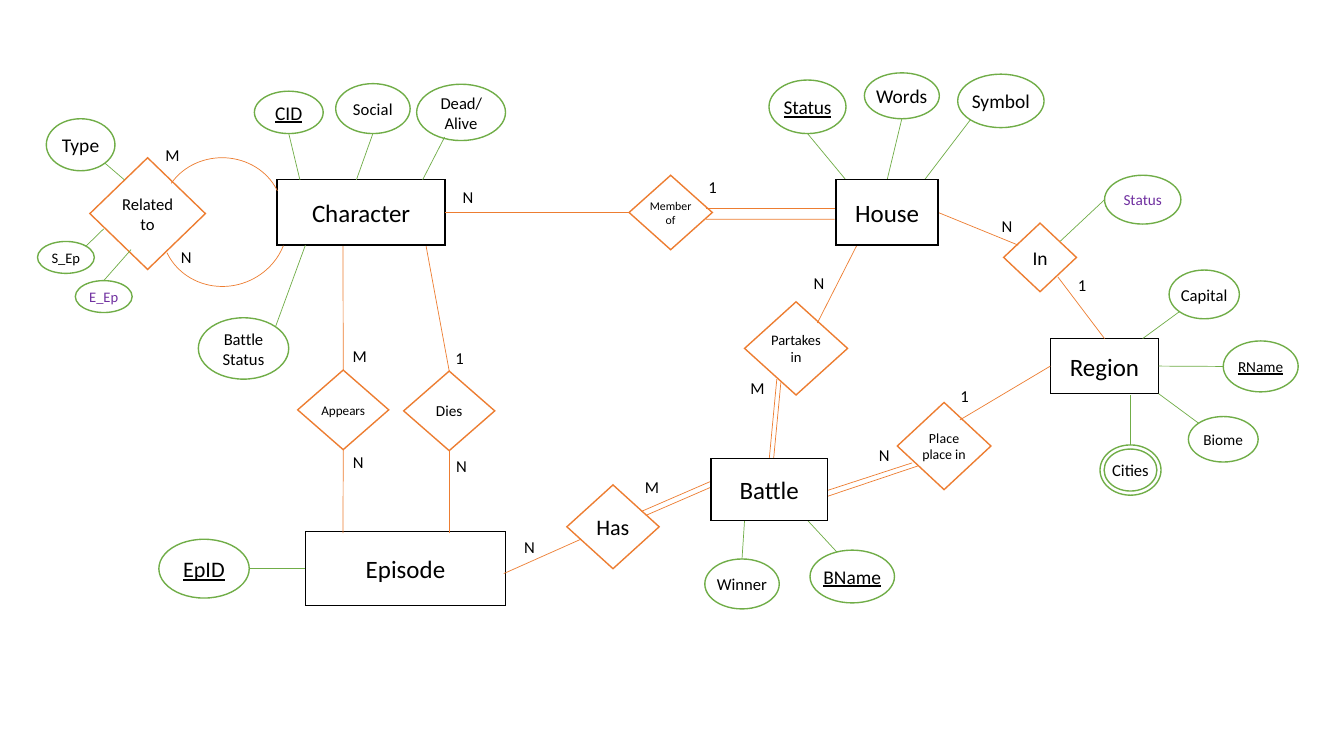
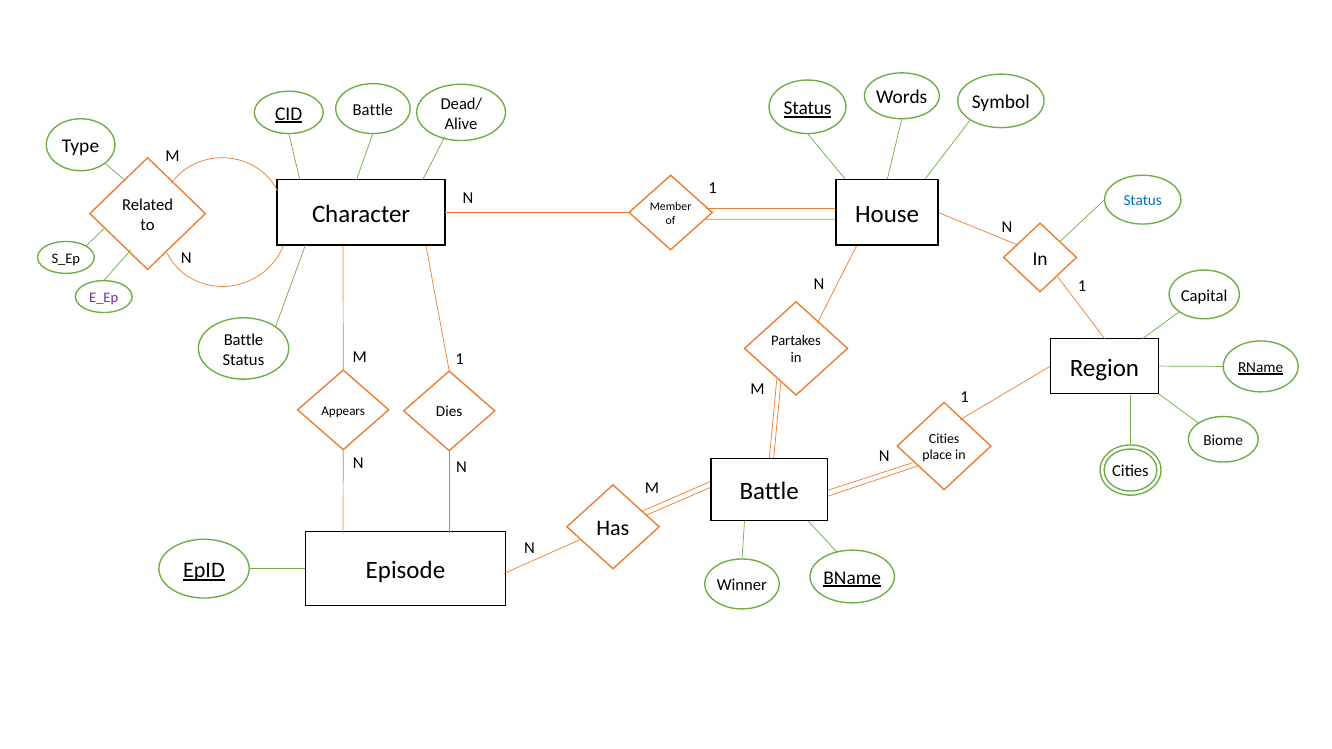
CID Social: Social -> Battle
Status at (1143, 201) colour: purple -> blue
Place at (944, 439): Place -> Cities
